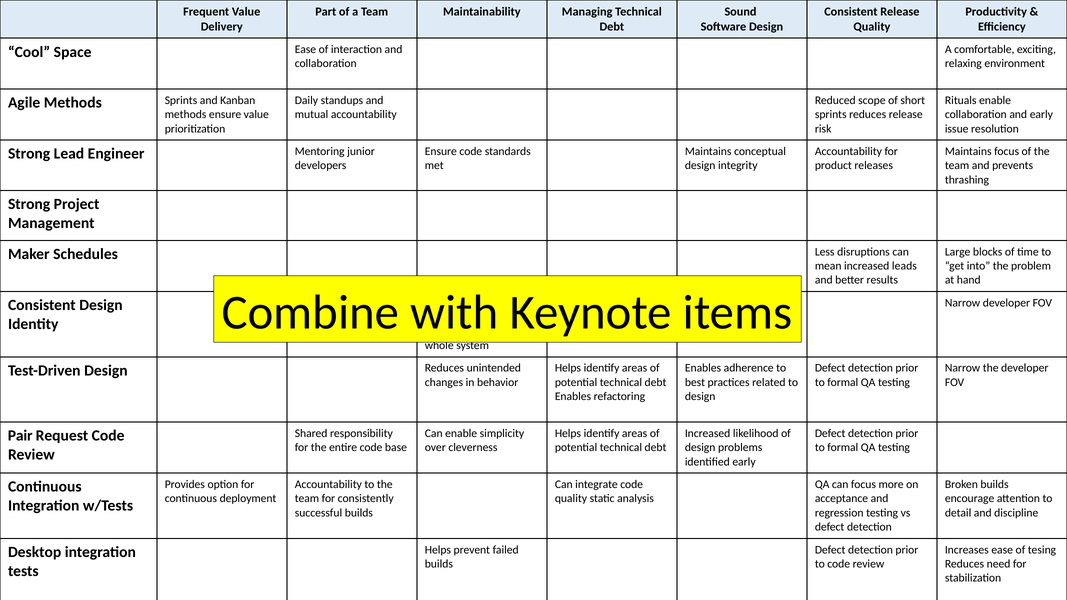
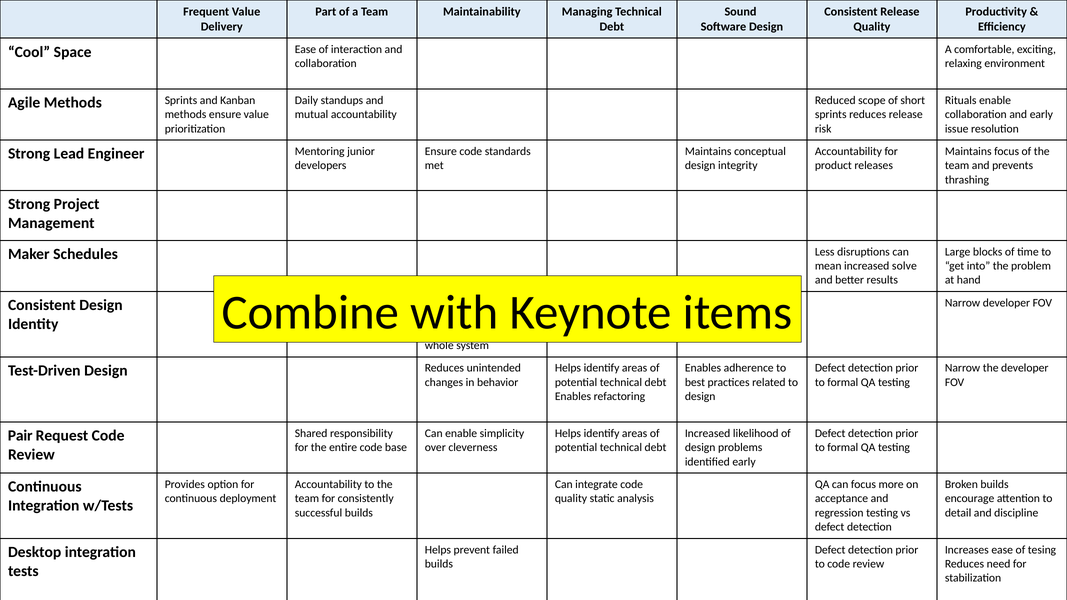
leads: leads -> solve
